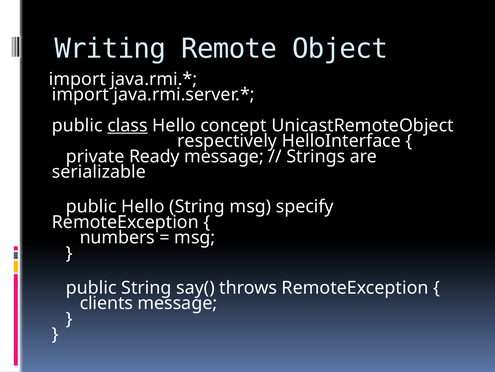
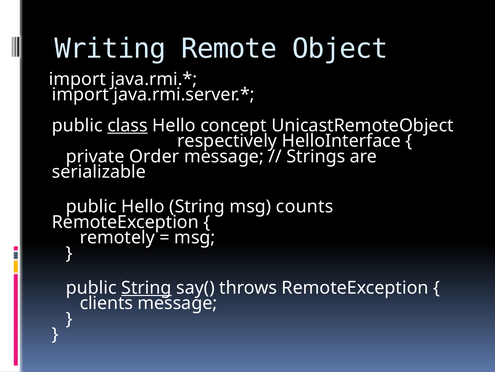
Ready: Ready -> Order
specify: specify -> counts
numbers: numbers -> remotely
String at (146, 287) underline: none -> present
